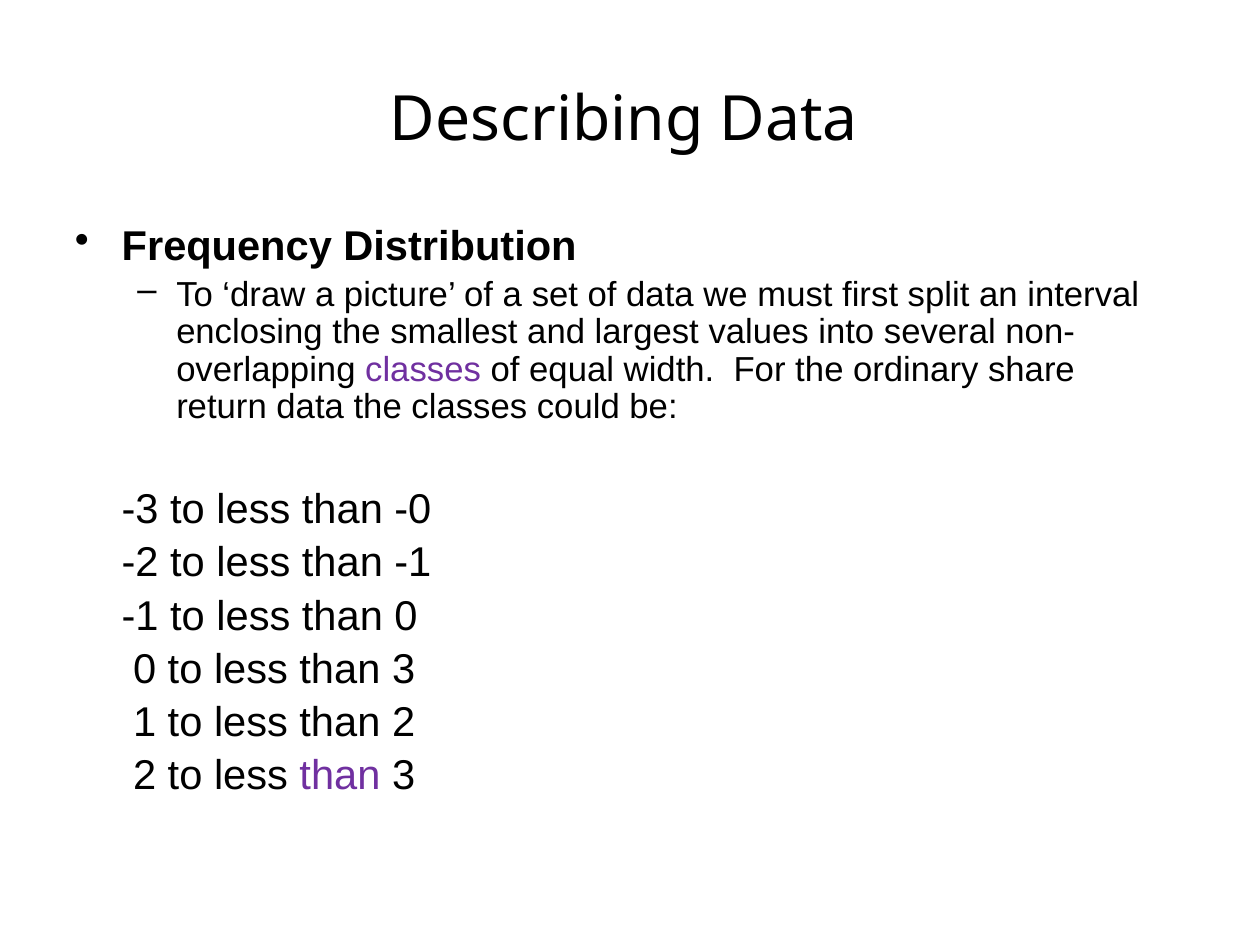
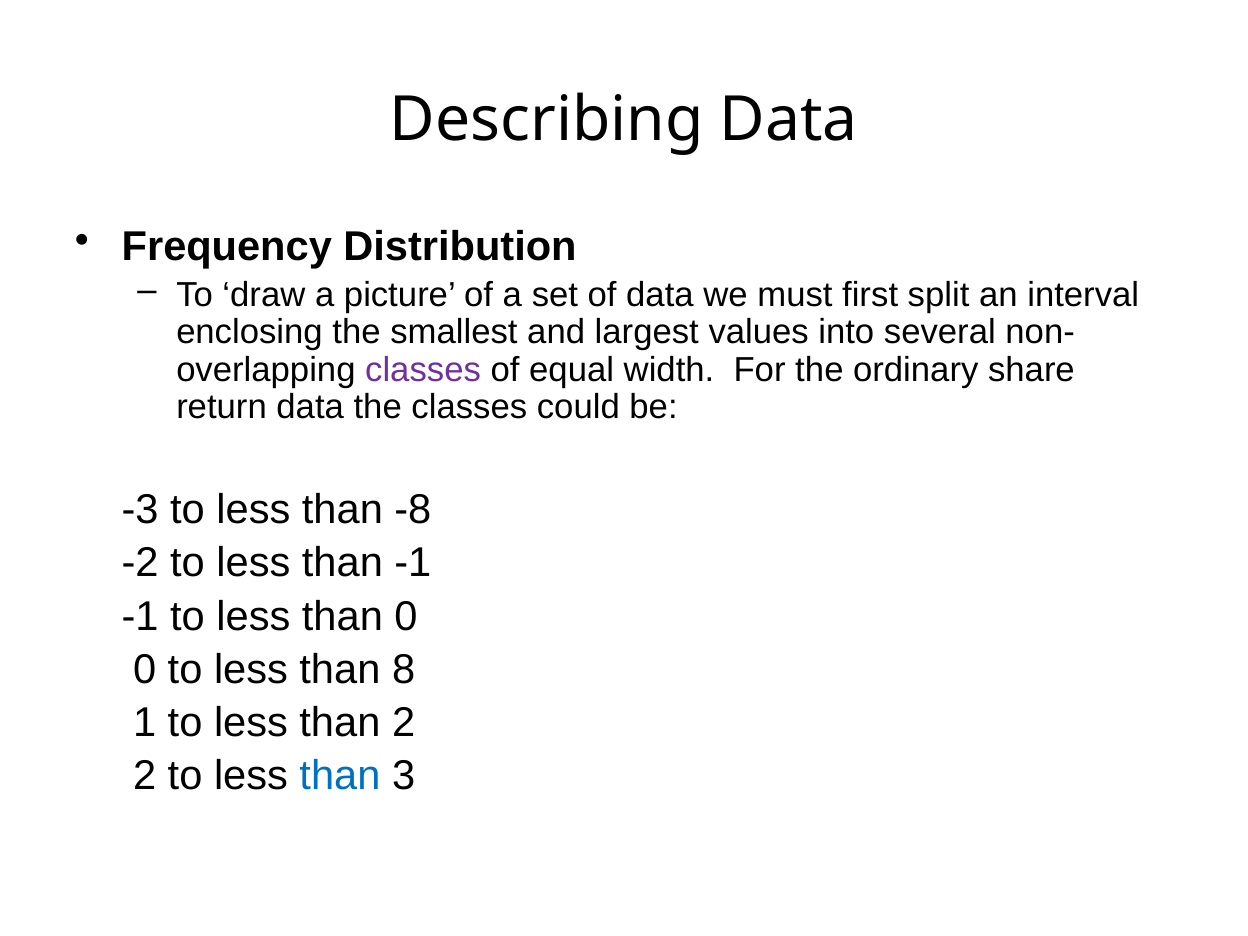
-0: -0 -> -8
3 at (404, 670): 3 -> 8
than at (340, 776) colour: purple -> blue
